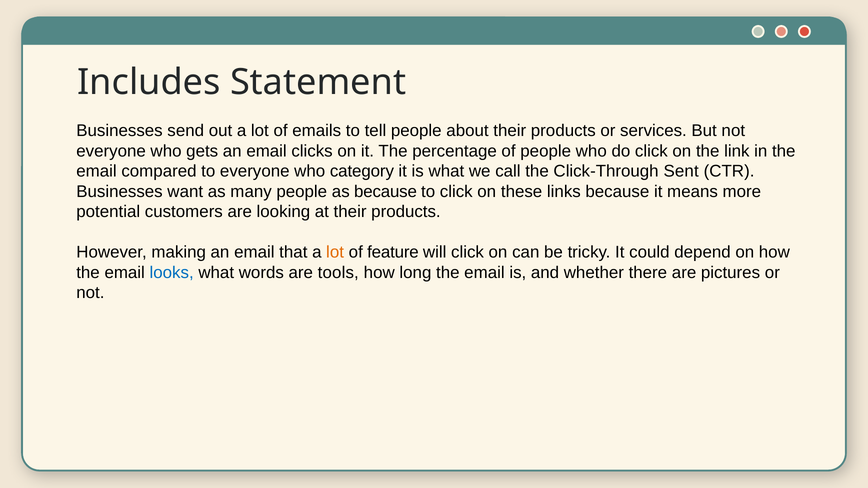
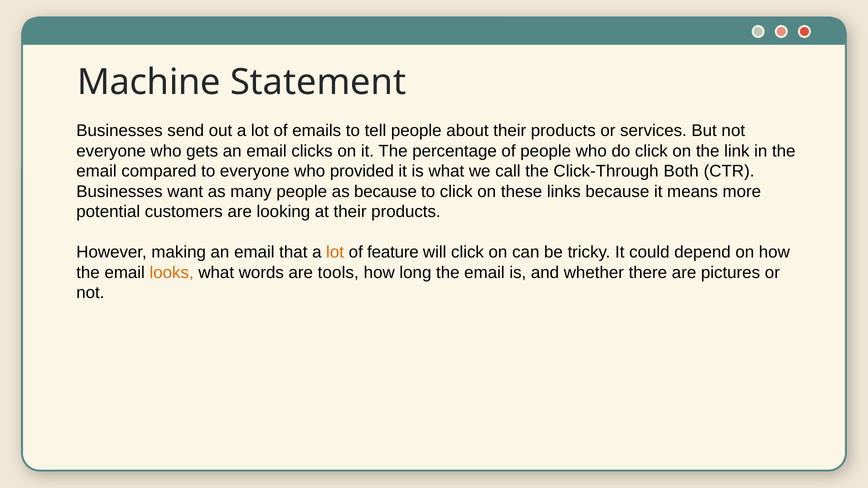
Includes: Includes -> Machine
category: category -> provided
Sent: Sent -> Both
looks colour: blue -> orange
